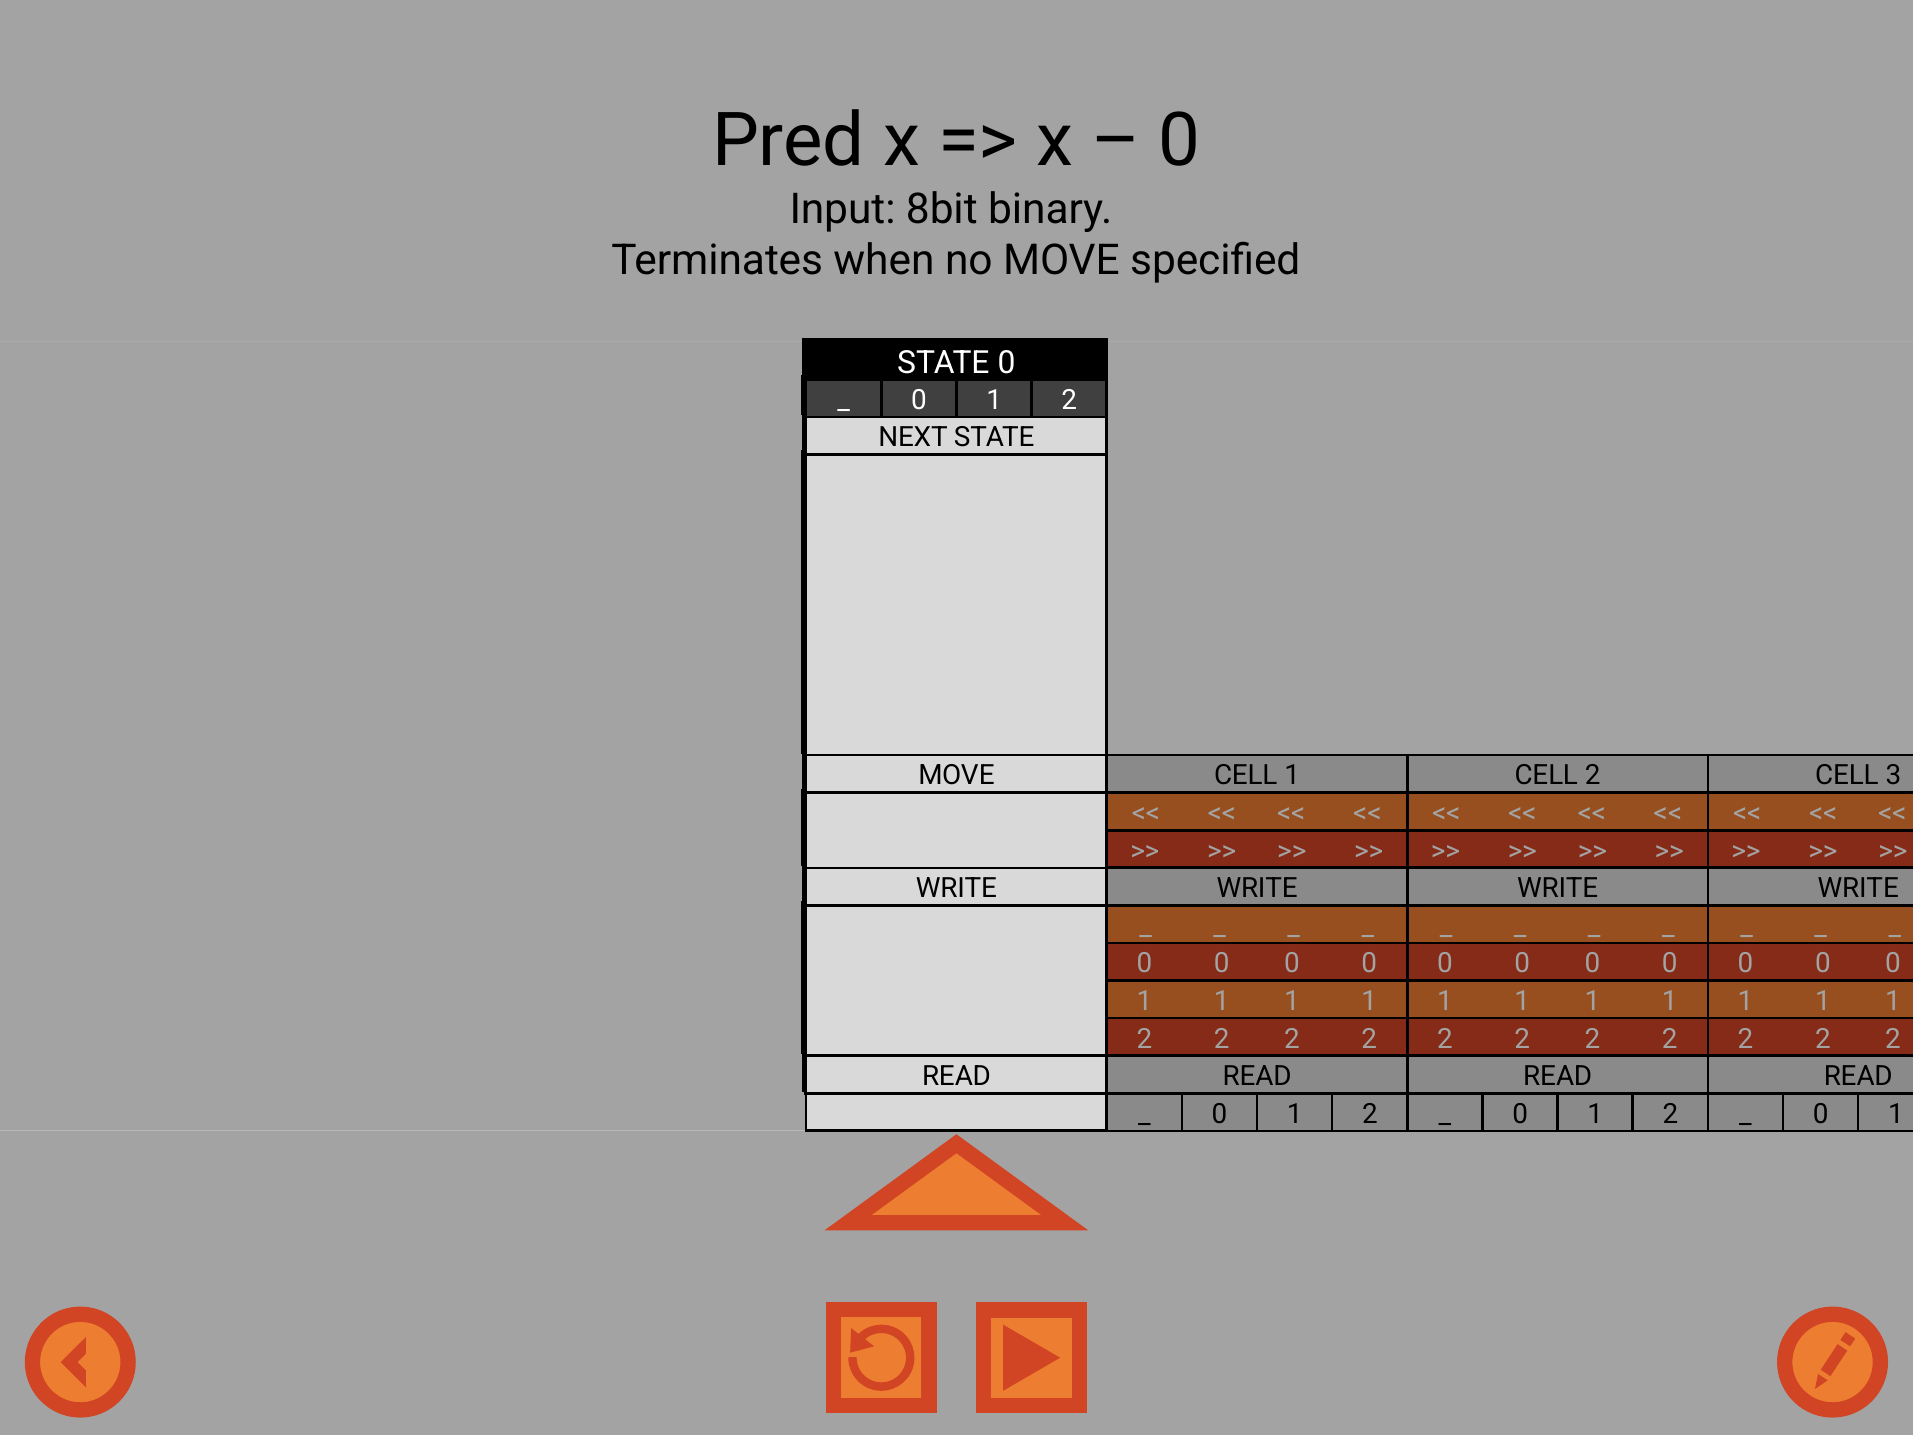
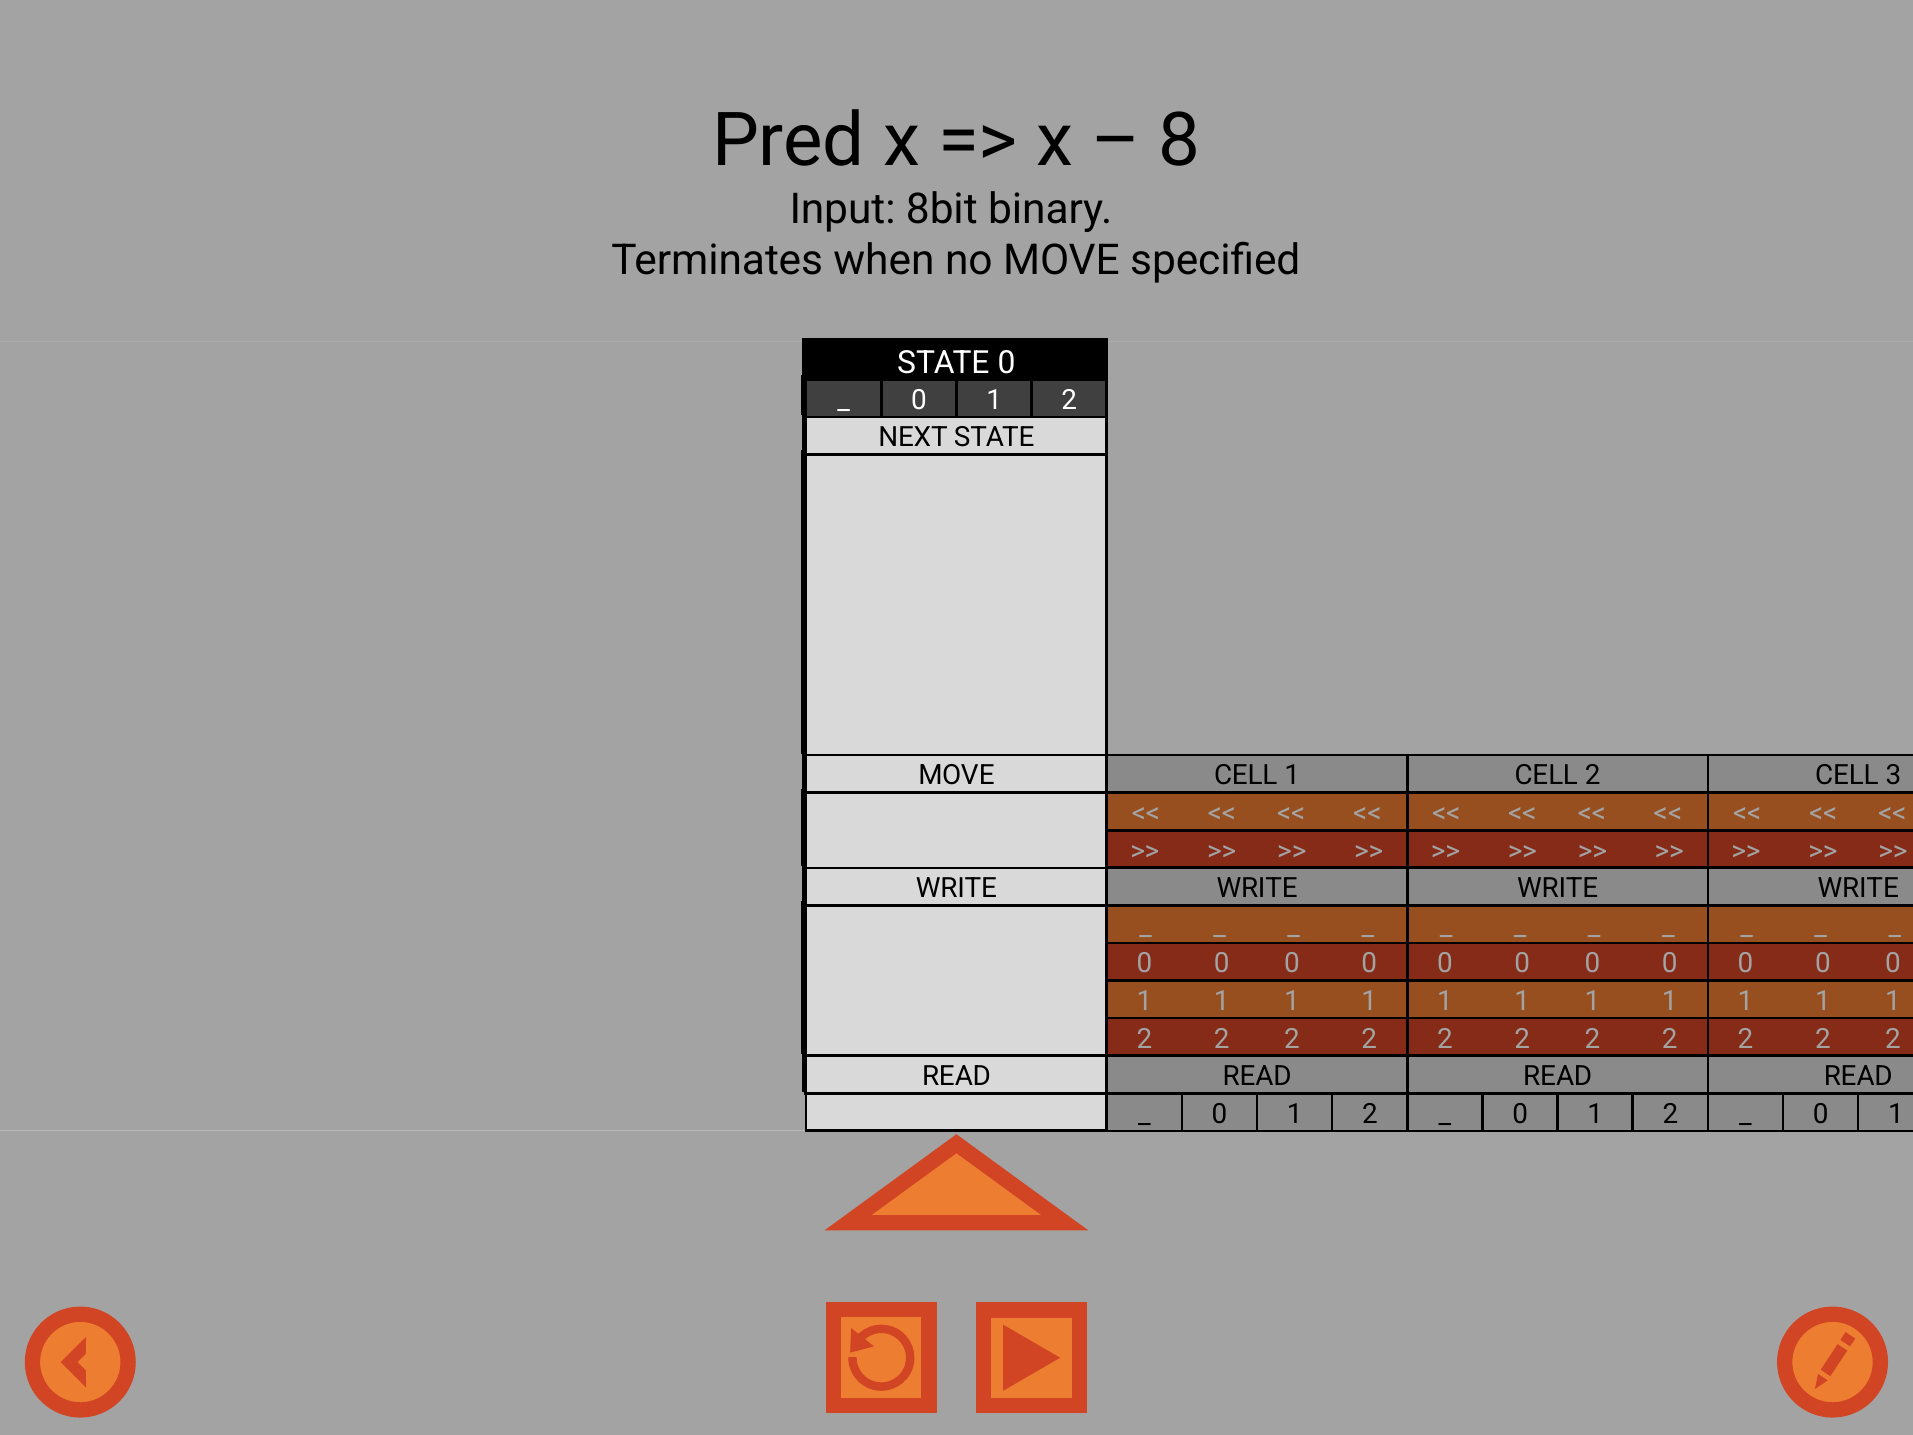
0 at (1179, 141): 0 -> 8
